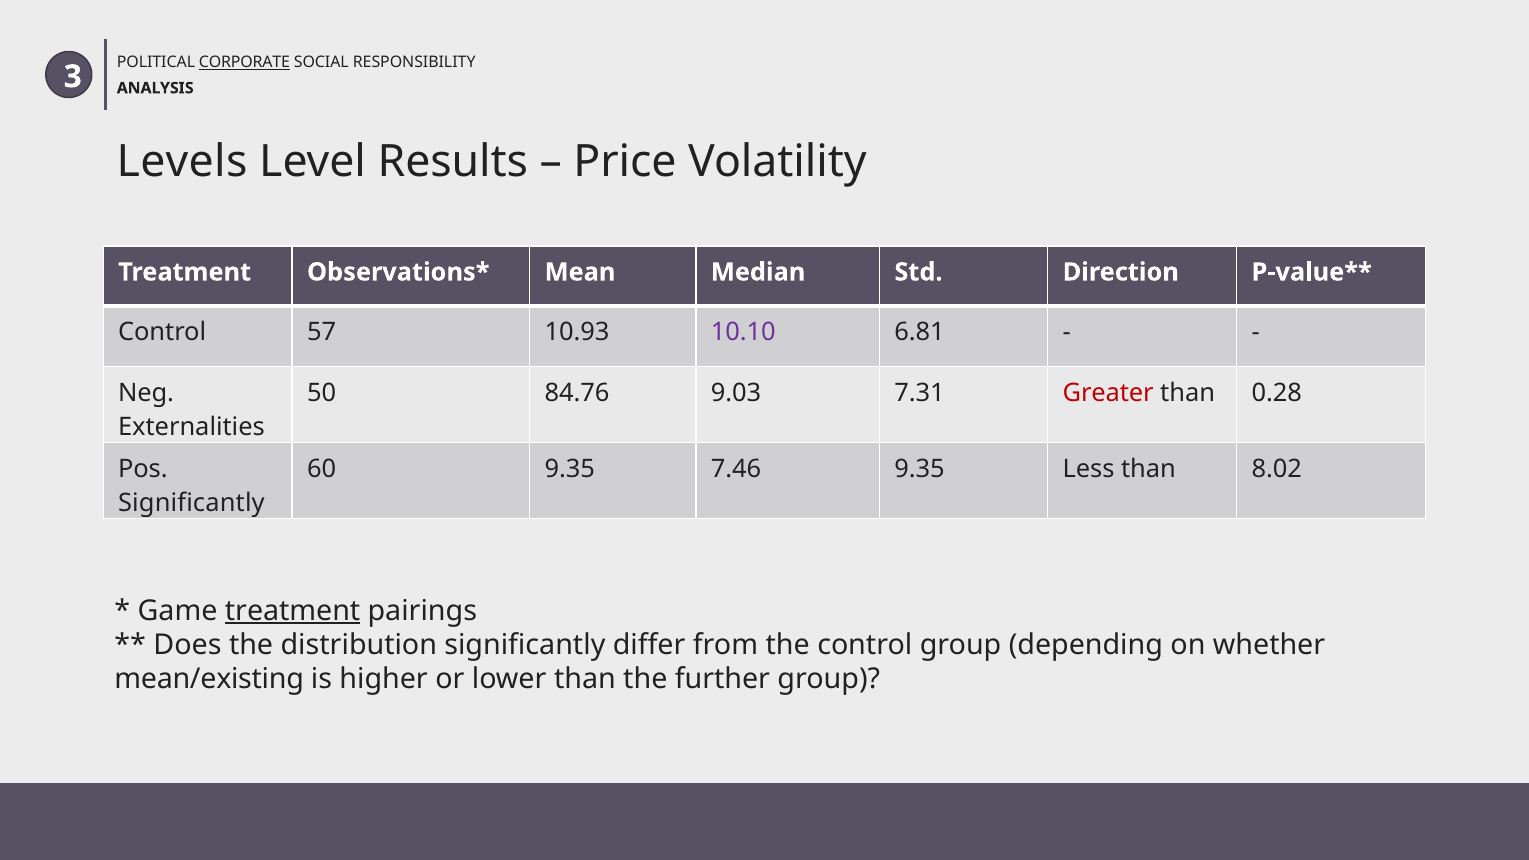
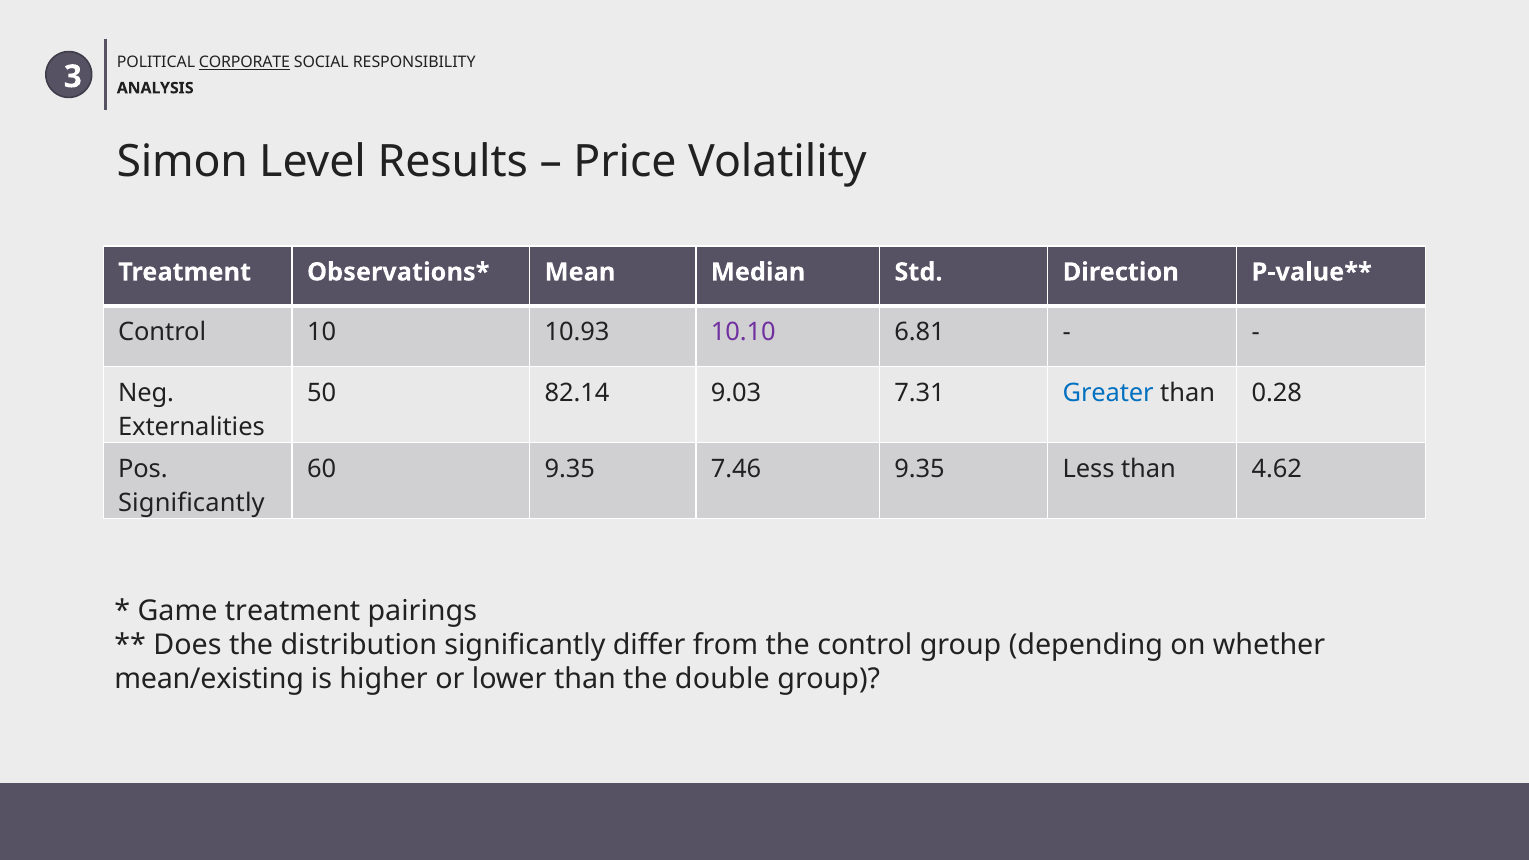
Levels: Levels -> Simon
57: 57 -> 10
84.76: 84.76 -> 82.14
Greater colour: red -> blue
8.02: 8.02 -> 4.62
treatment at (293, 611) underline: present -> none
further: further -> double
